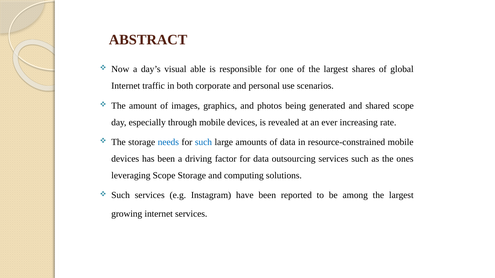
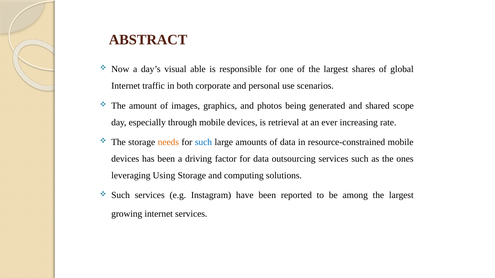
revealed: revealed -> retrieval
needs colour: blue -> orange
leveraging Scope: Scope -> Using
